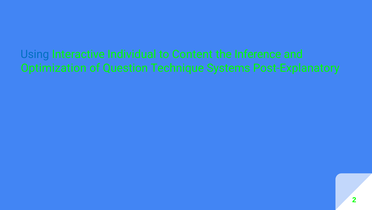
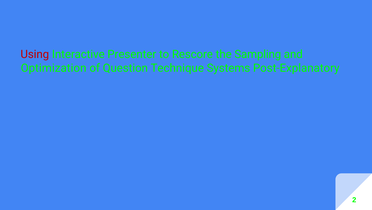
Using colour: blue -> red
Individual: Individual -> Presenter
Content: Content -> Rescore
Inference: Inference -> Sampling
